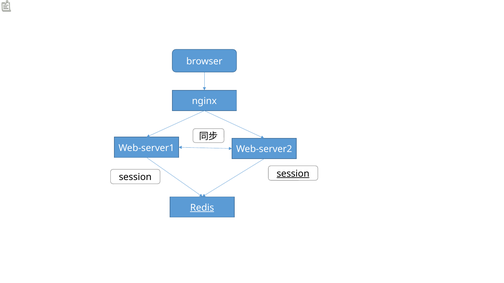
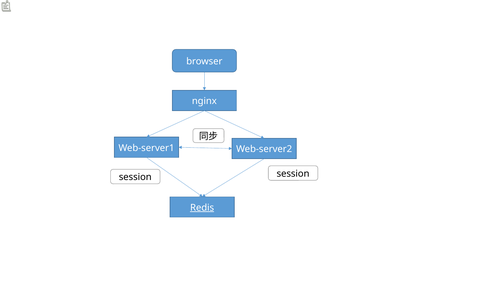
session at (293, 174) underline: present -> none
